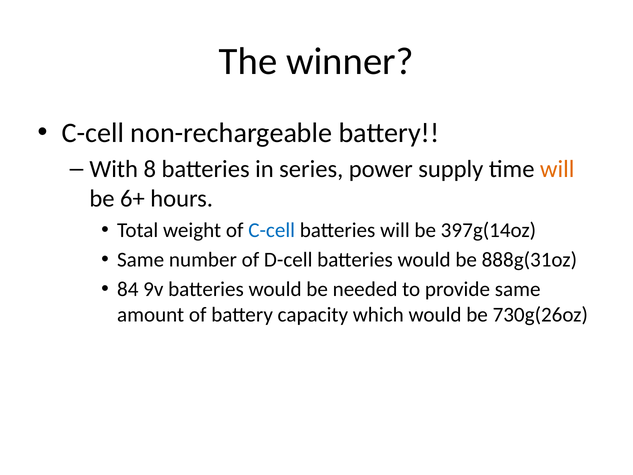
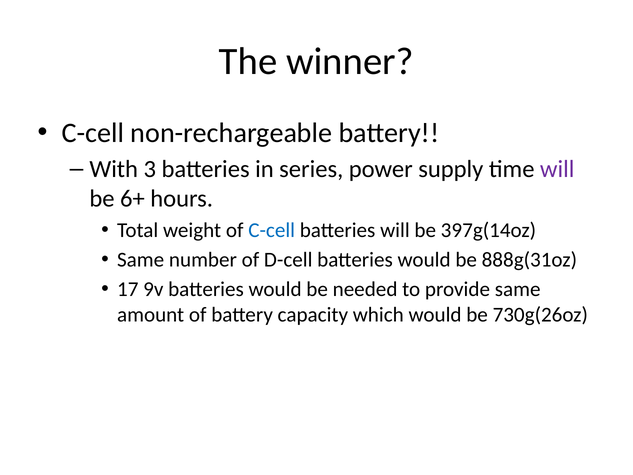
8: 8 -> 3
will at (557, 169) colour: orange -> purple
84: 84 -> 17
